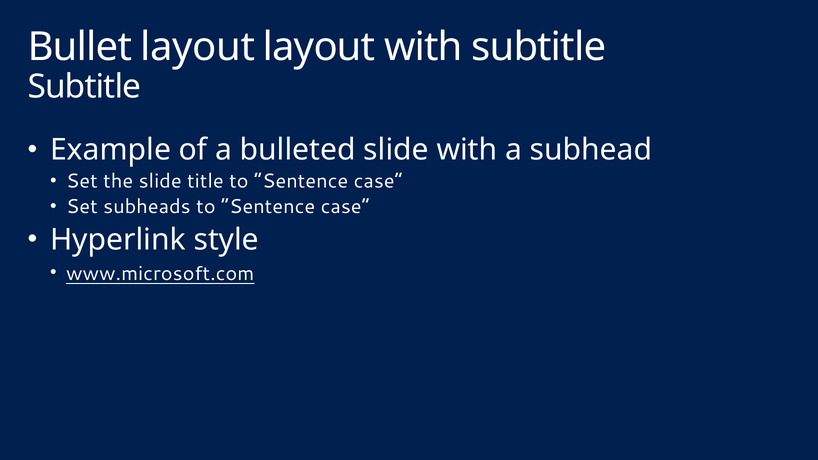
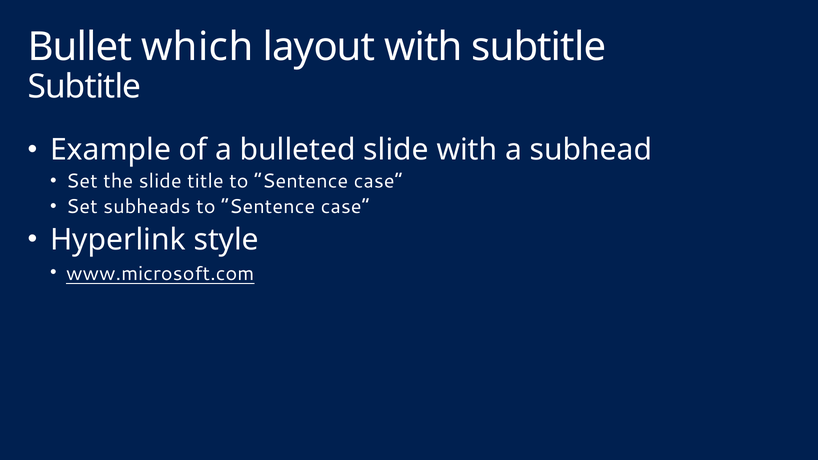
Bullet layout: layout -> which
